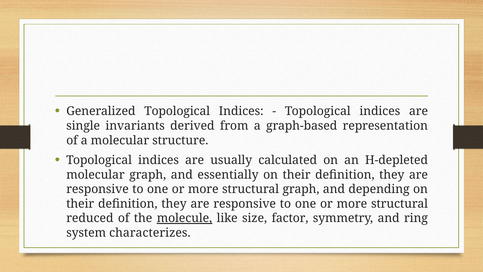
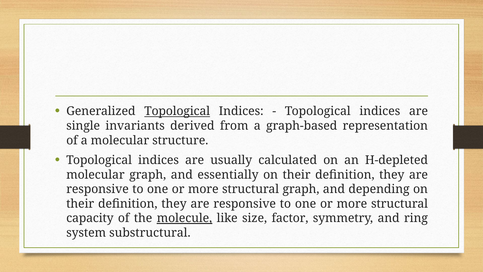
Topological at (177, 111) underline: none -> present
reduced: reduced -> capacity
characterizes: characterizes -> substructural
